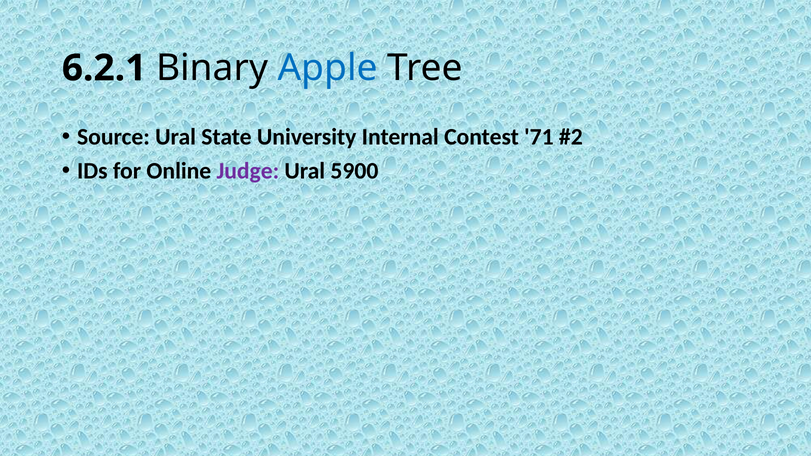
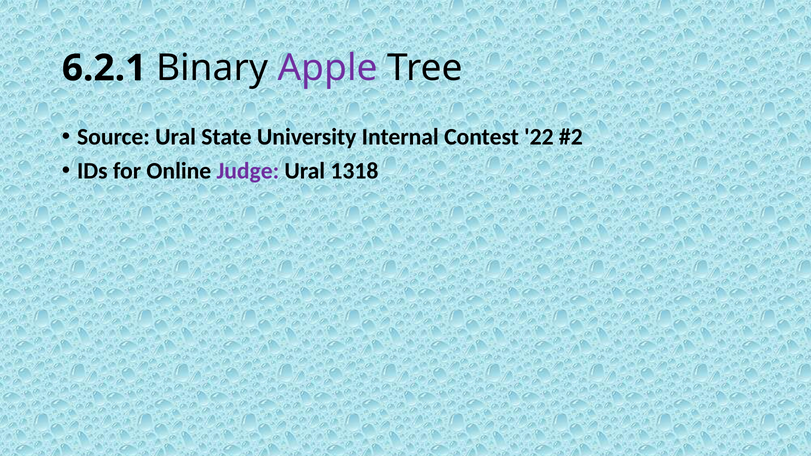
Apple colour: blue -> purple
71: 71 -> 22
5900: 5900 -> 1318
